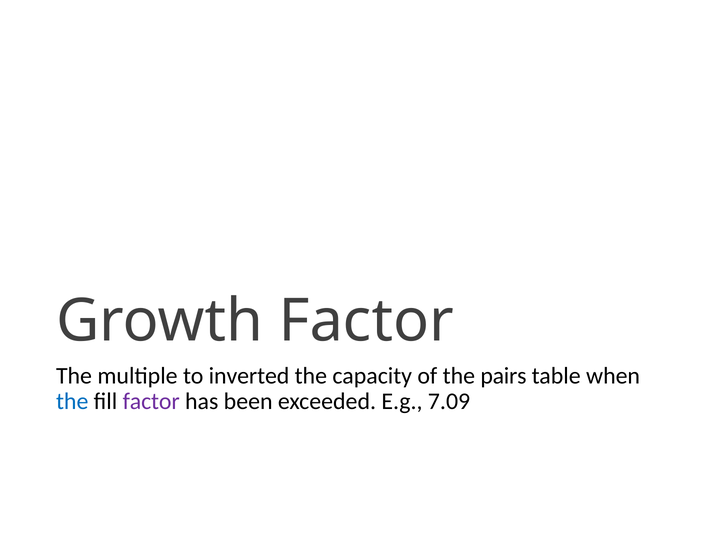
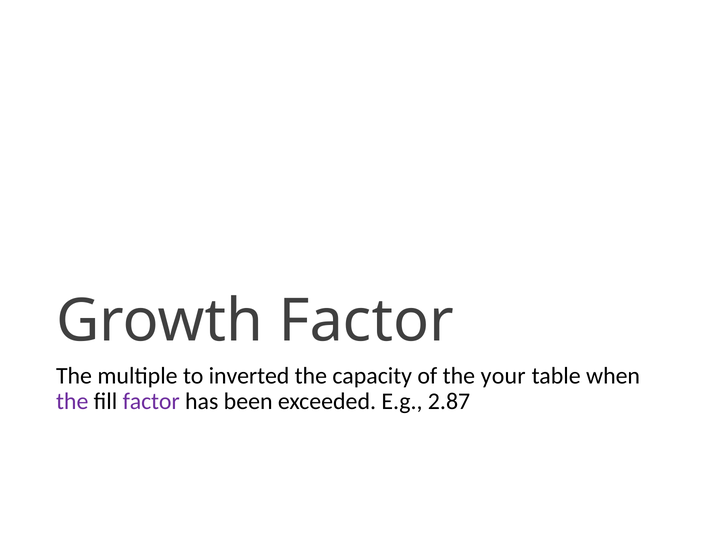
pairs: pairs -> your
the at (72, 401) colour: blue -> purple
7.09: 7.09 -> 2.87
